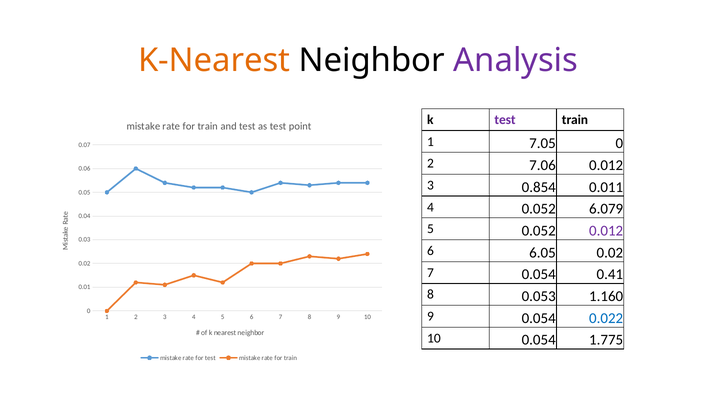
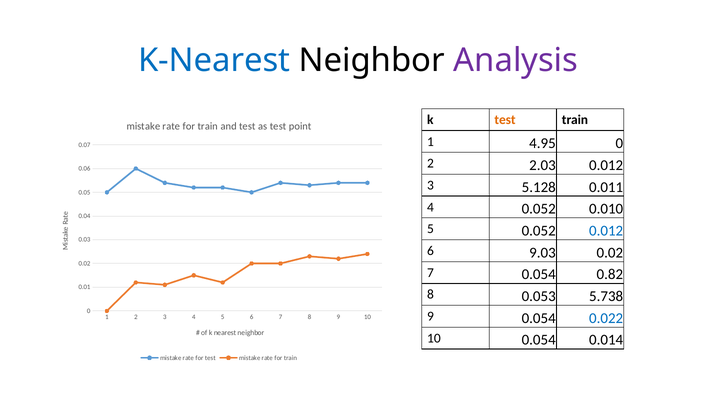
K-Nearest colour: orange -> blue
test at (505, 120) colour: purple -> orange
7.05: 7.05 -> 4.95
7.06: 7.06 -> 2.03
0.854: 0.854 -> 5.128
6.079: 6.079 -> 0.010
0.012 at (606, 230) colour: purple -> blue
6.05: 6.05 -> 9.03
0.41: 0.41 -> 0.82
1.160: 1.160 -> 5.738
1.775: 1.775 -> 0.014
